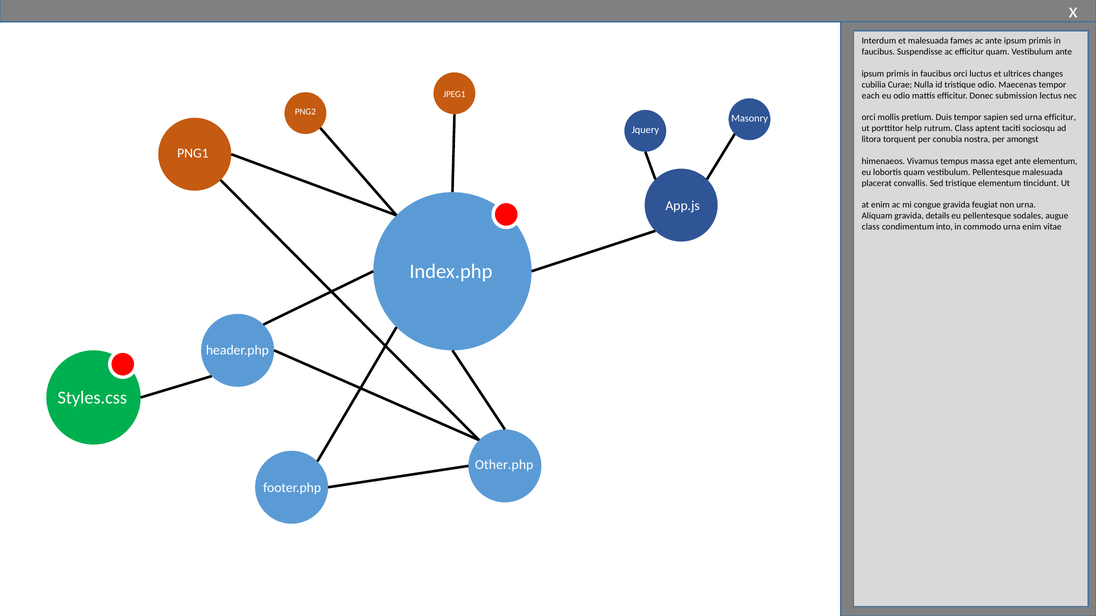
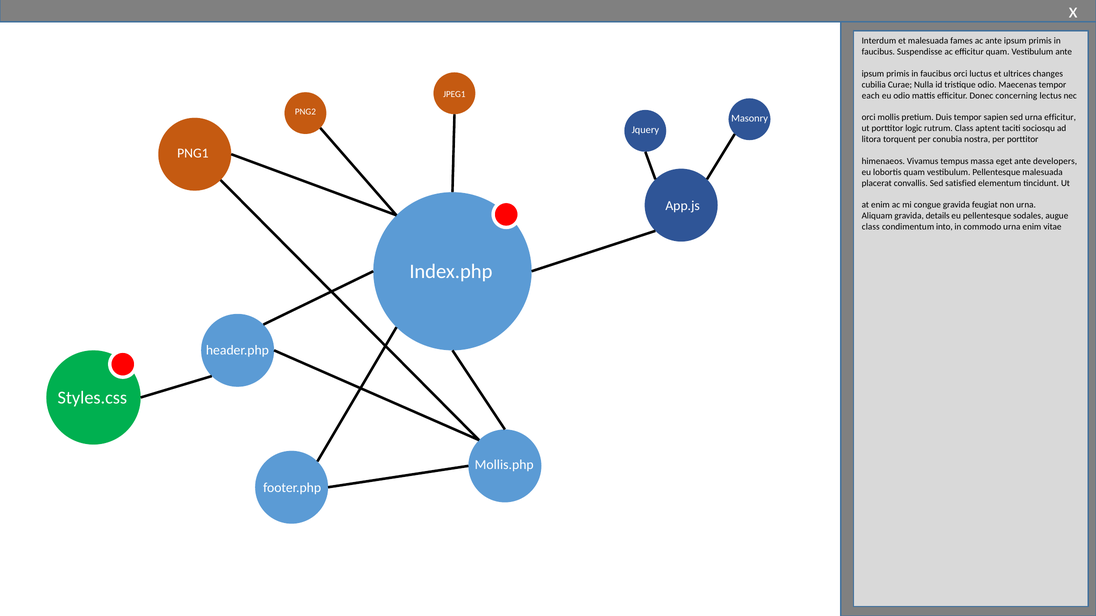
submission: submission -> concerning
help: help -> logic
per amongst: amongst -> porttitor
ante elementum: elementum -> developers
Sed tristique: tristique -> satisfied
Other.php: Other.php -> Mollis.php
